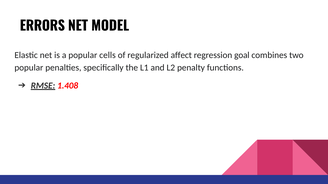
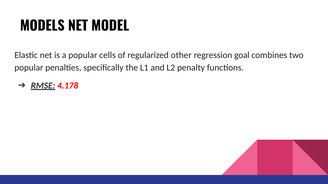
ERRORS: ERRORS -> MODELS
affect: affect -> other
1.408: 1.408 -> 4.178
